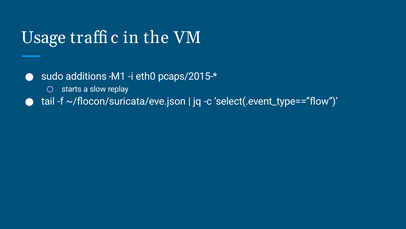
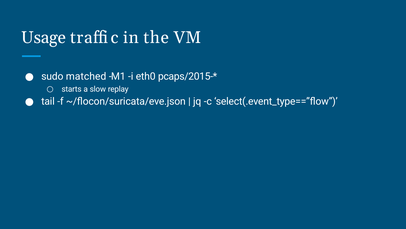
additions: additions -> matched
